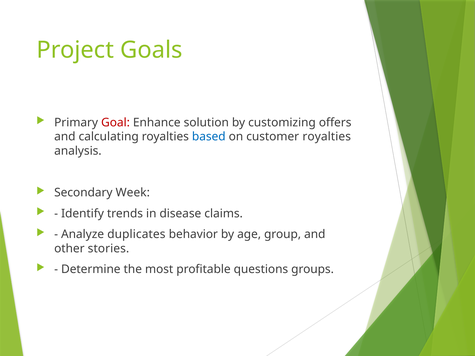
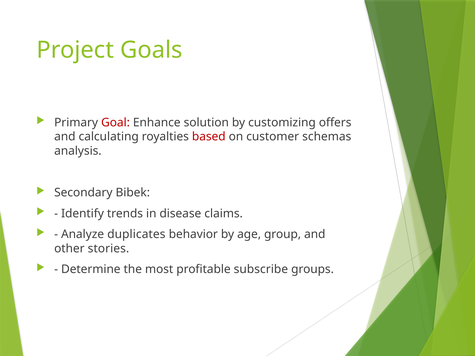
based colour: blue -> red
customer royalties: royalties -> schemas
Week: Week -> Bibek
questions: questions -> subscribe
